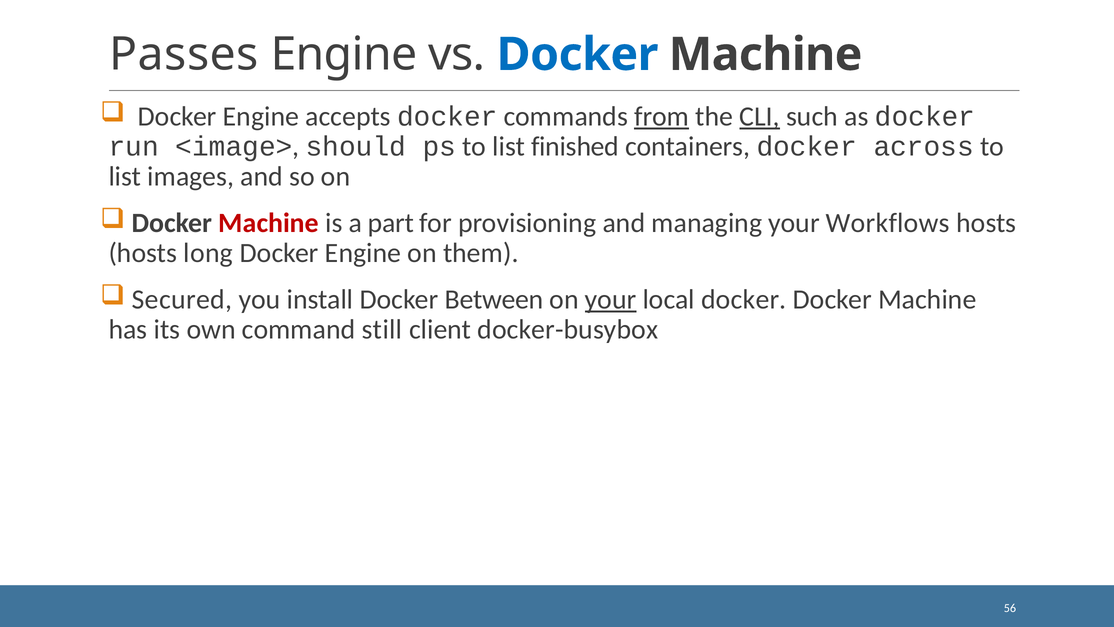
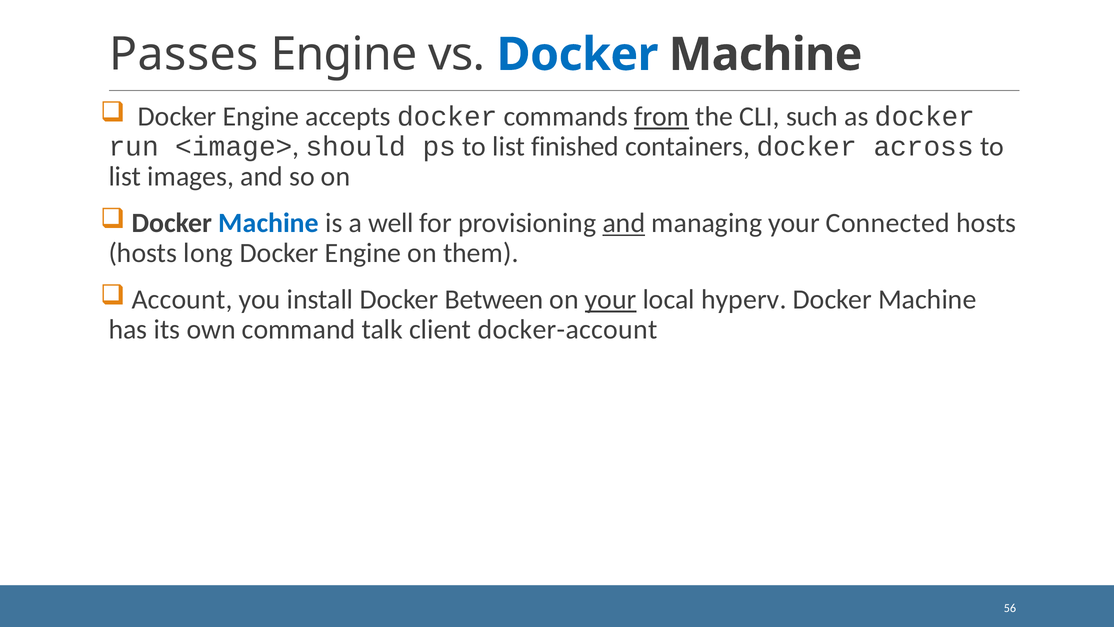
CLI underline: present -> none
Machine at (269, 223) colour: red -> blue
part: part -> well
and at (624, 223) underline: none -> present
Workflows: Workflows -> Connected
Secured: Secured -> Account
local docker: docker -> hyperv
still: still -> talk
docker-busybox: docker-busybox -> docker-account
